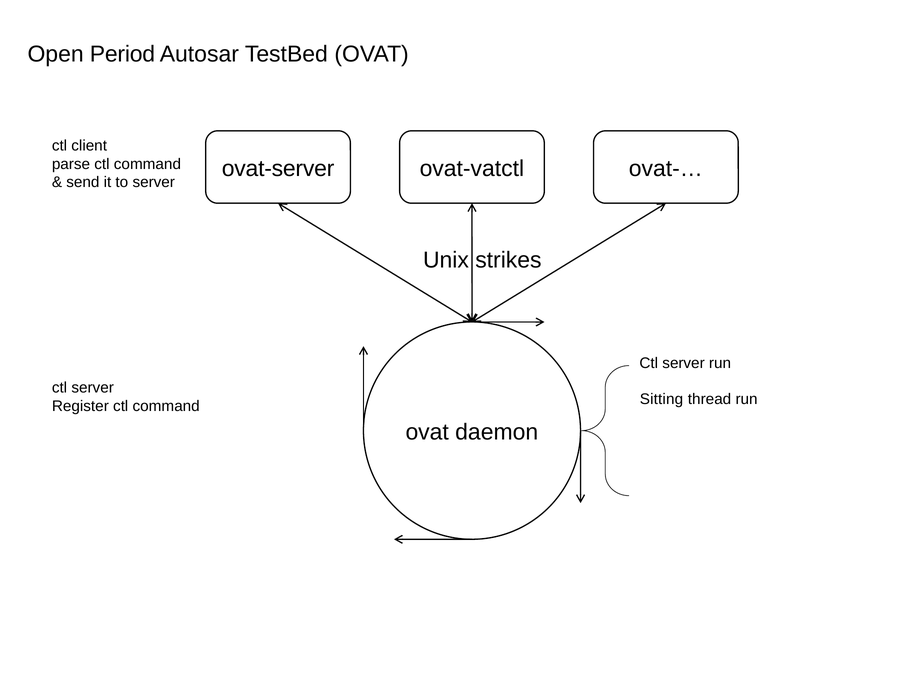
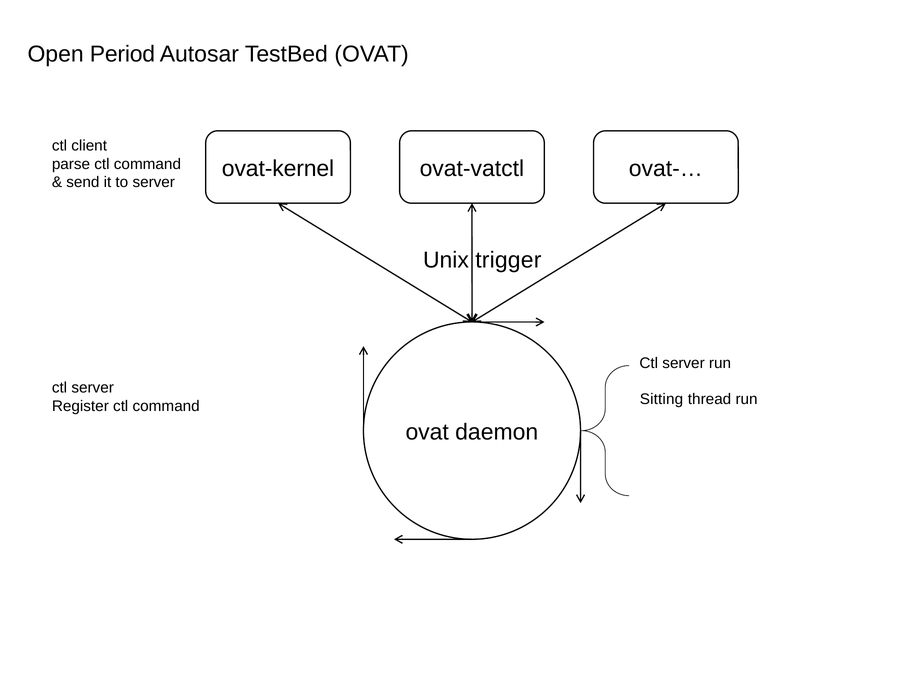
ovat-server: ovat-server -> ovat-kernel
strikes: strikes -> trigger
